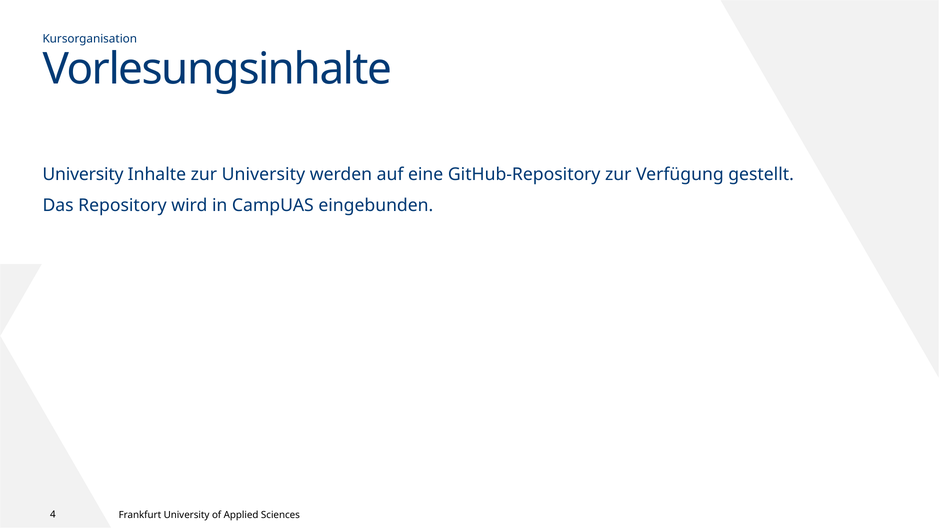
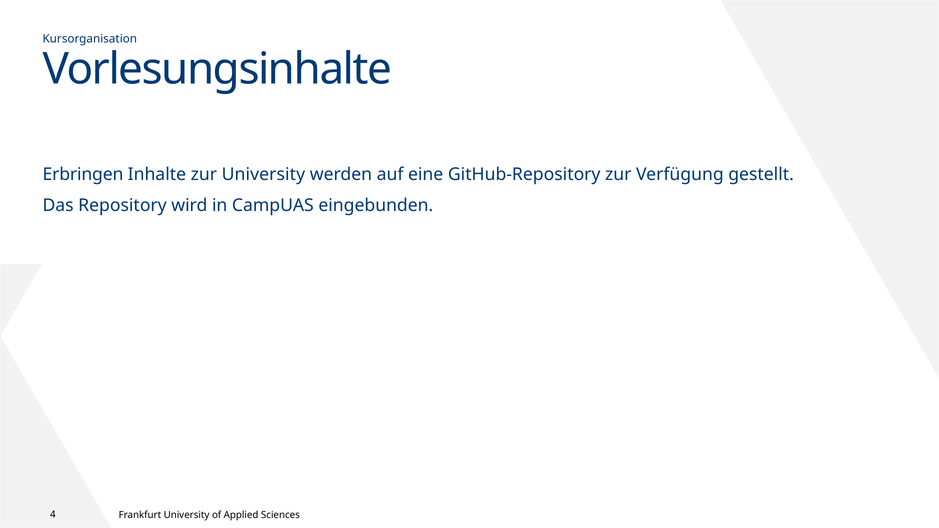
University at (83, 174): University -> Erbringen
